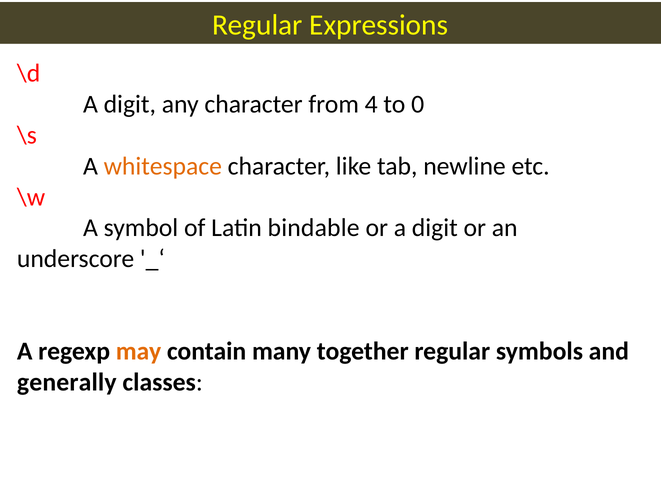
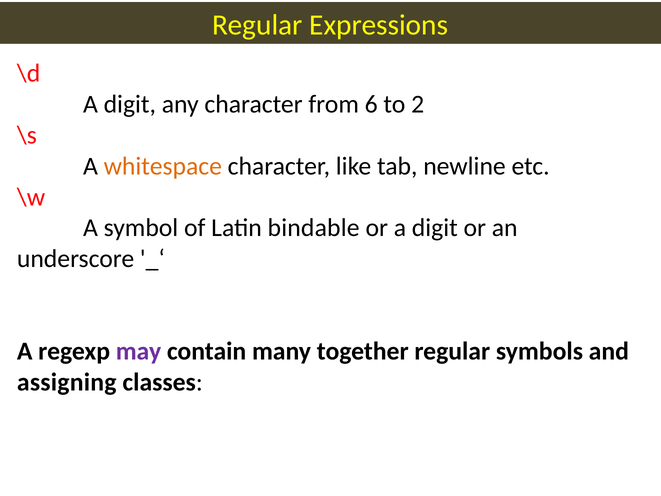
4: 4 -> 6
0: 0 -> 2
may colour: orange -> purple
generally: generally -> assigning
